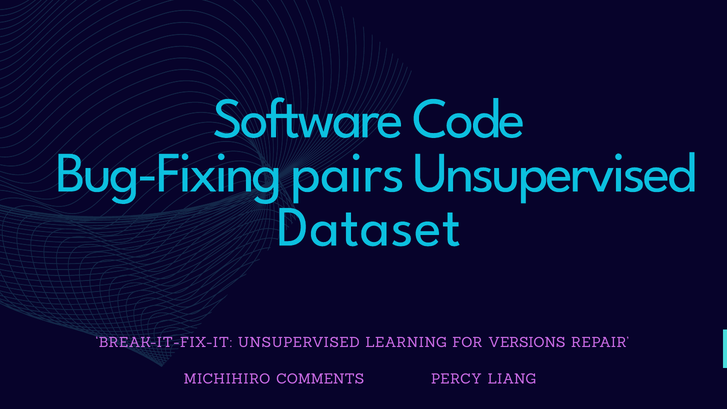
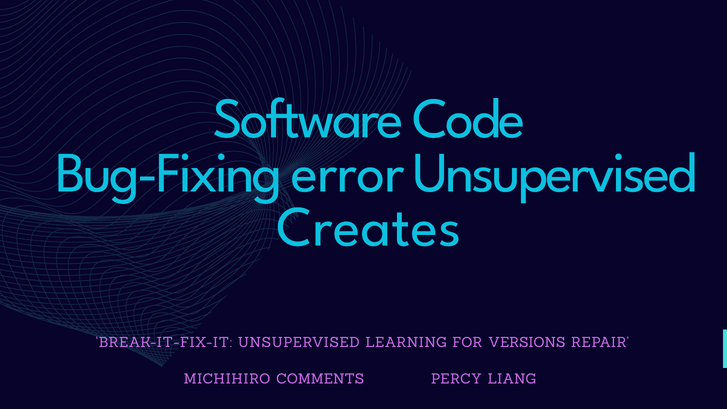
pairs: pairs -> error
Dataset: Dataset -> Creates
